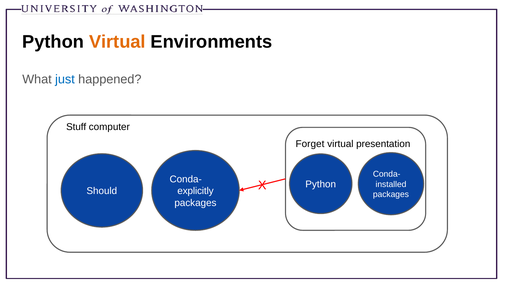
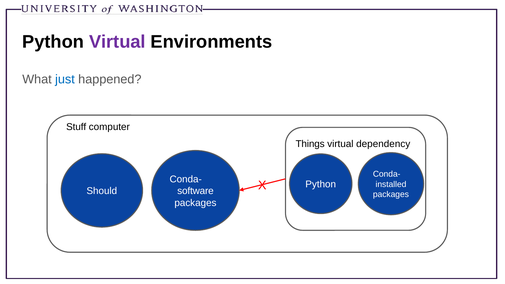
Virtual at (117, 42) colour: orange -> purple
Forget: Forget -> Things
presentation: presentation -> dependency
explicitly: explicitly -> software
